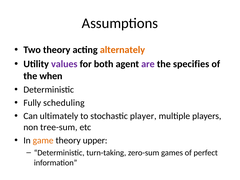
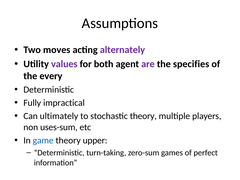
Two theory: theory -> moves
alternately colour: orange -> purple
when: when -> every
scheduling: scheduling -> impractical
stochastic player: player -> theory
tree-sum: tree-sum -> uses-sum
game colour: orange -> blue
